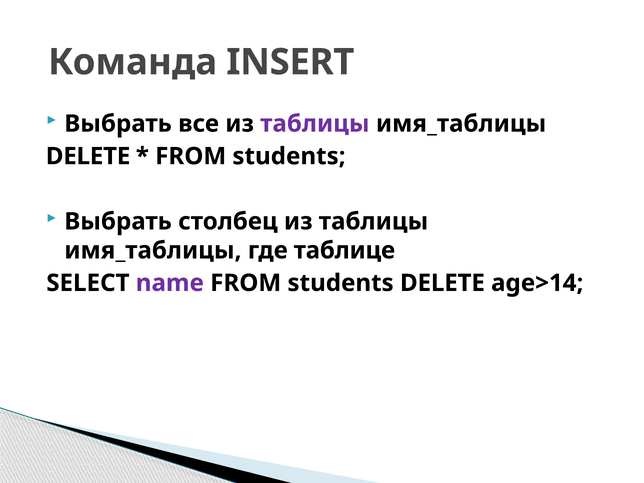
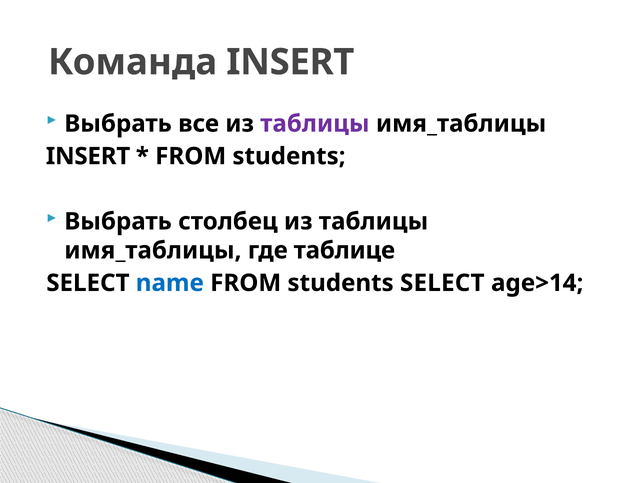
DELETE at (88, 156): DELETE -> INSERT
name colour: purple -> blue
students DELETE: DELETE -> SELECT
